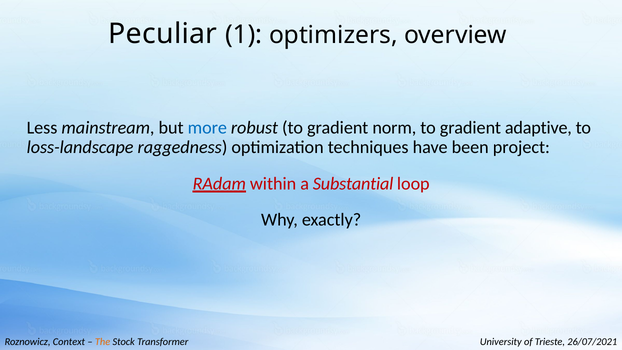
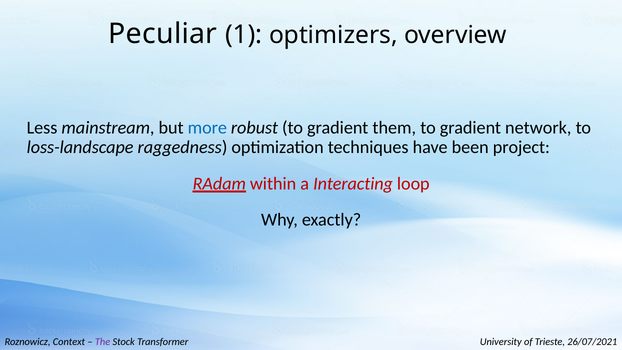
norm: norm -> them
adaptive: adaptive -> network
Substantial: Substantial -> Interacting
The colour: orange -> purple
